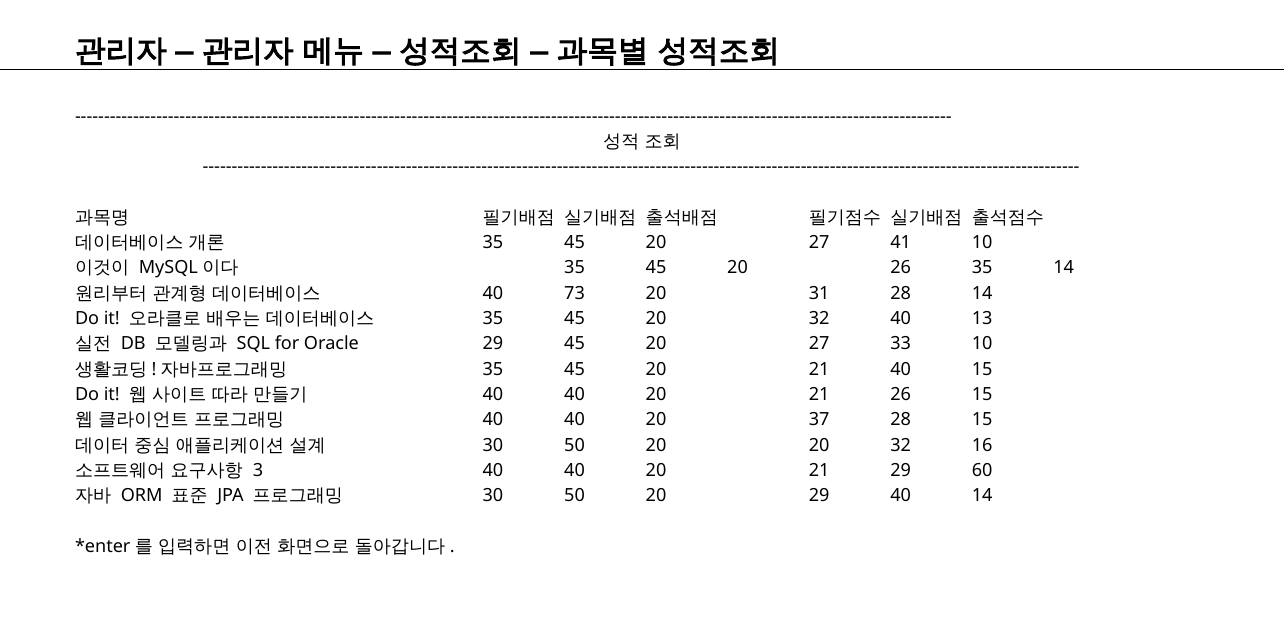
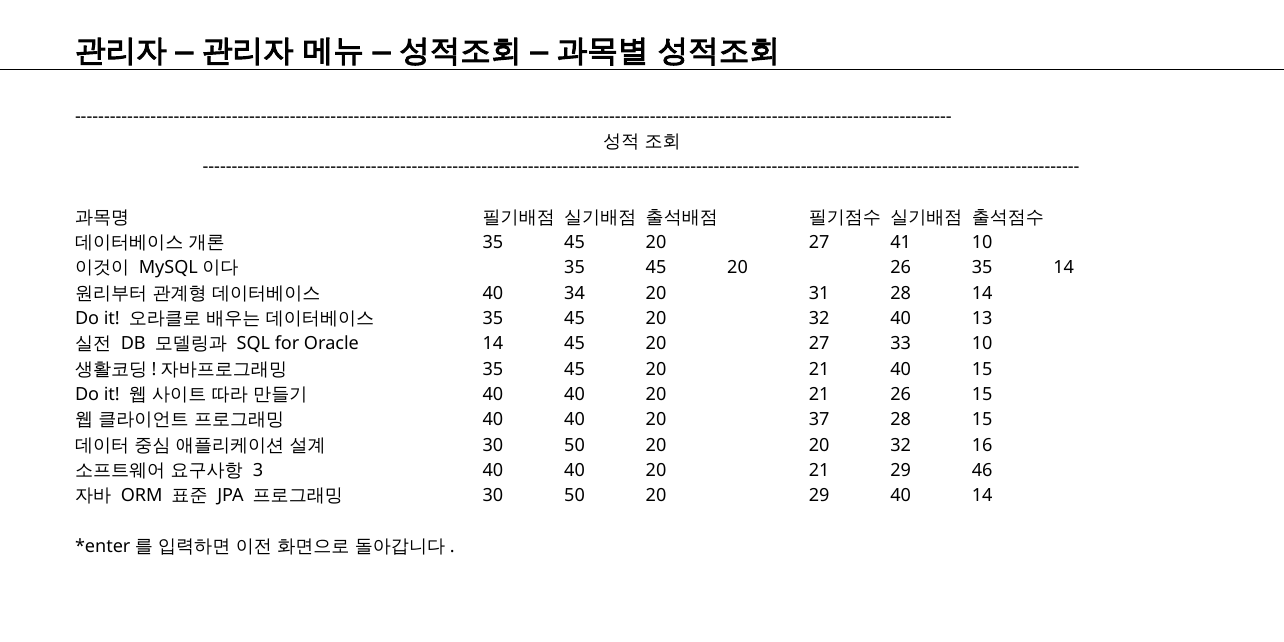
73: 73 -> 34
Oracle 29: 29 -> 14
60: 60 -> 46
